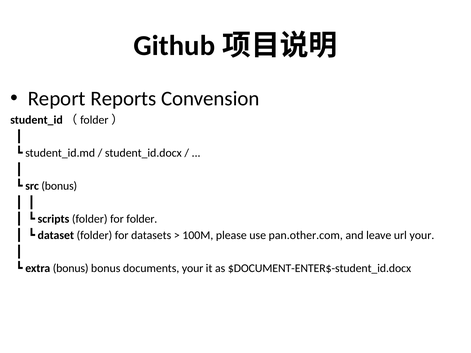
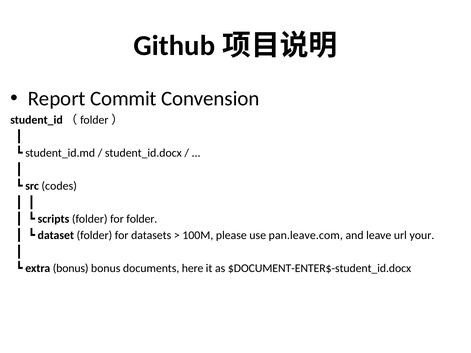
Reports: Reports -> Commit
bonus at (59, 186): bonus -> codes
pan.other.com: pan.other.com -> pan.leave.com
documents your: your -> here
